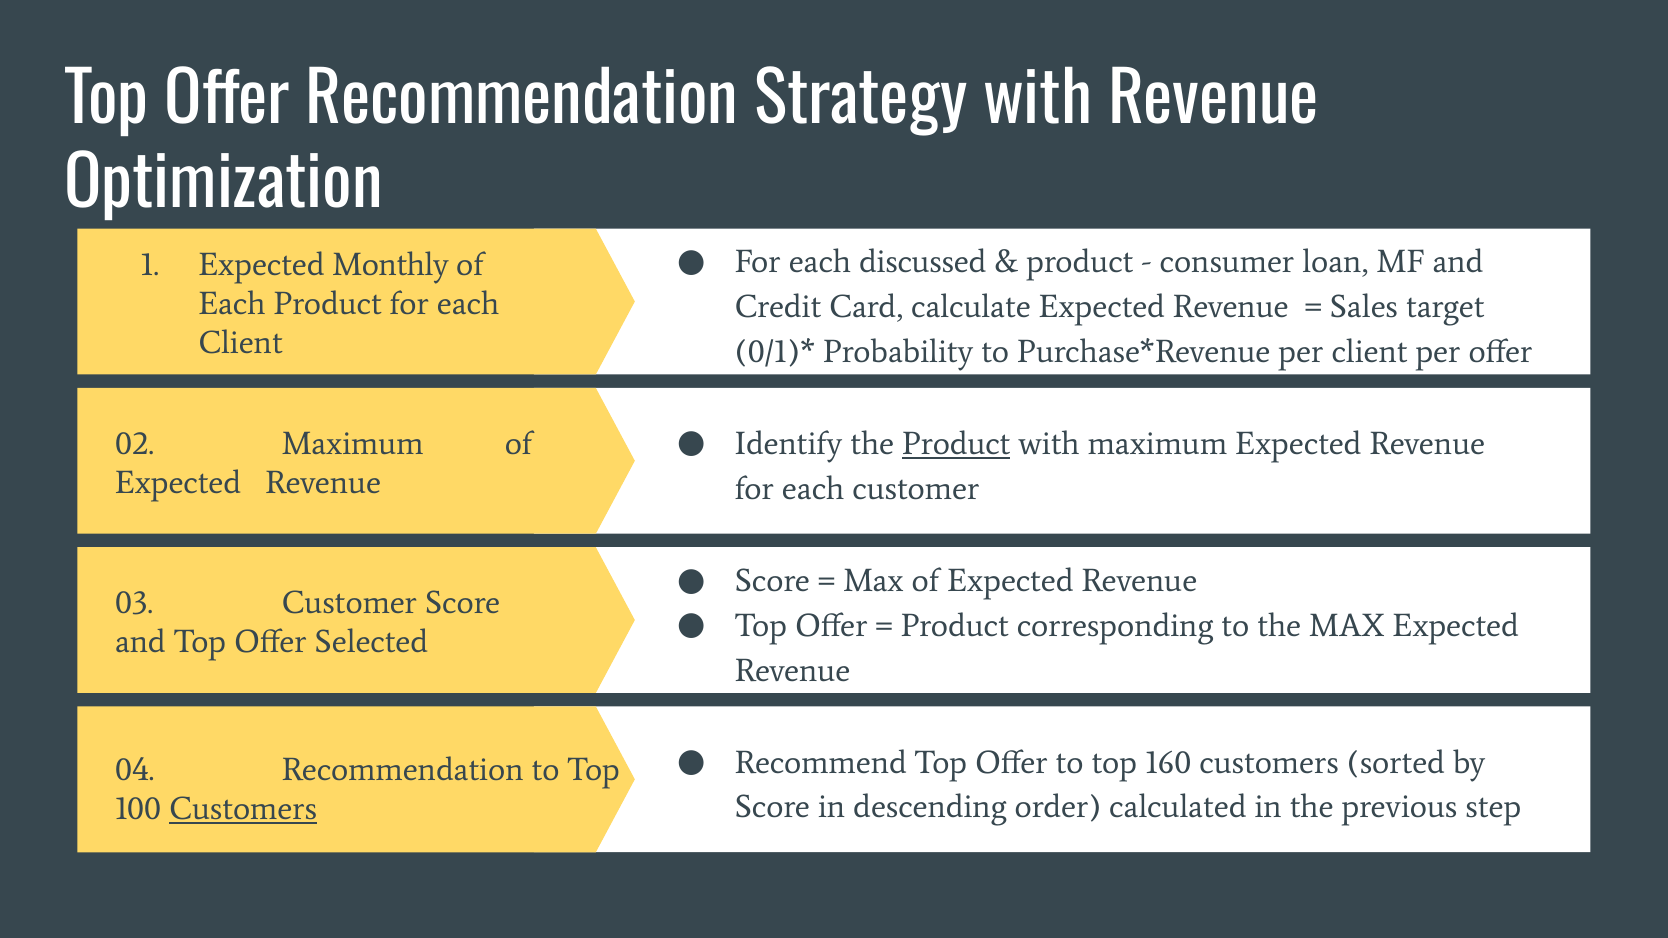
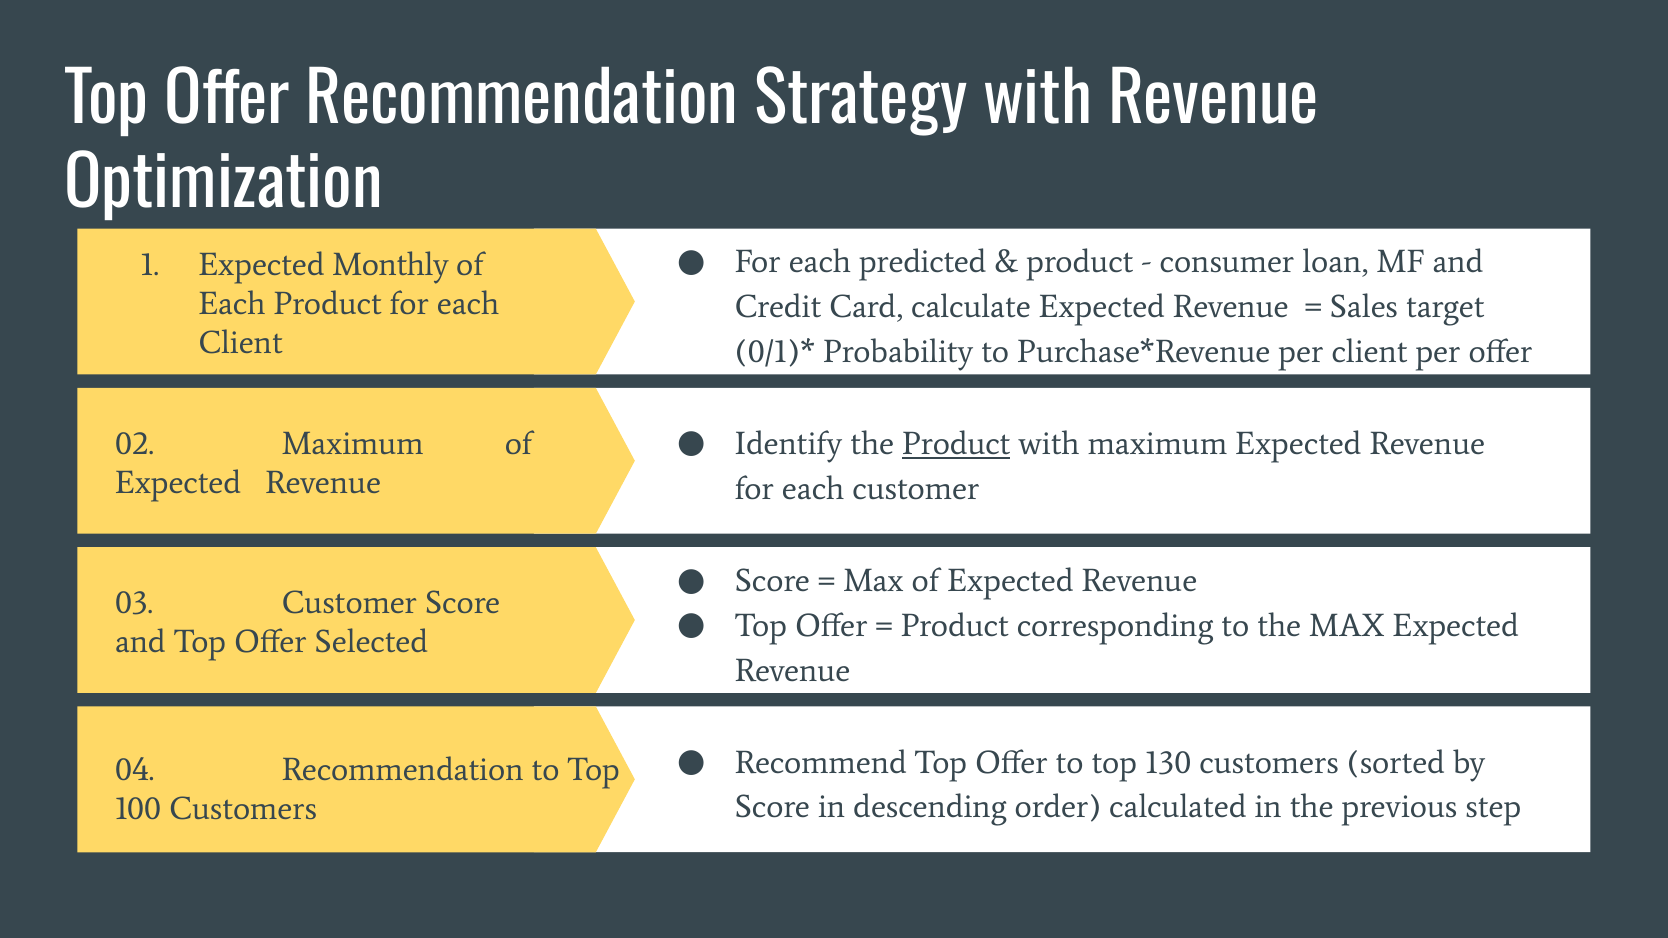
discussed: discussed -> predicted
160: 160 -> 130
Customers at (243, 809) underline: present -> none
